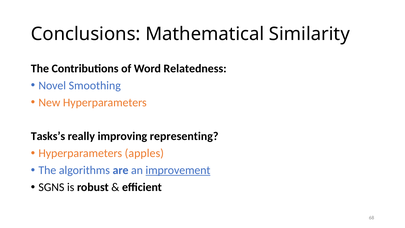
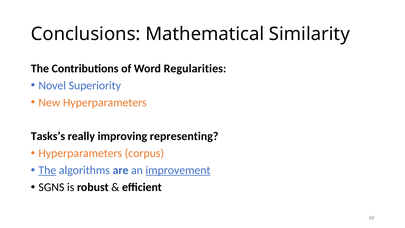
Relatedness: Relatedness -> Regularities
Smoothing: Smoothing -> Superiority
apples: apples -> corpus
The at (47, 170) underline: none -> present
